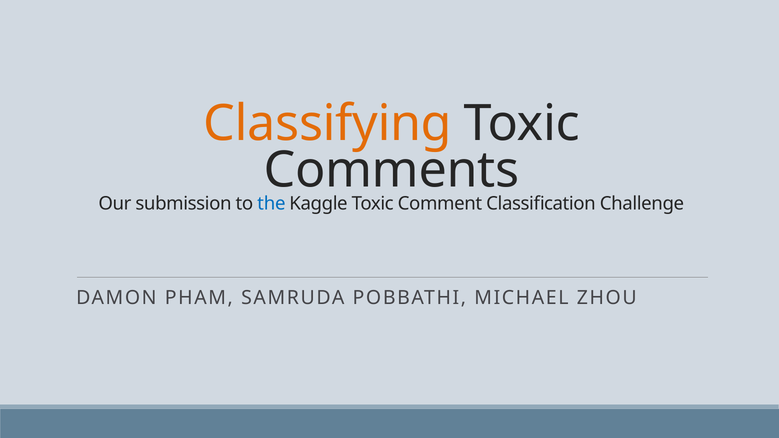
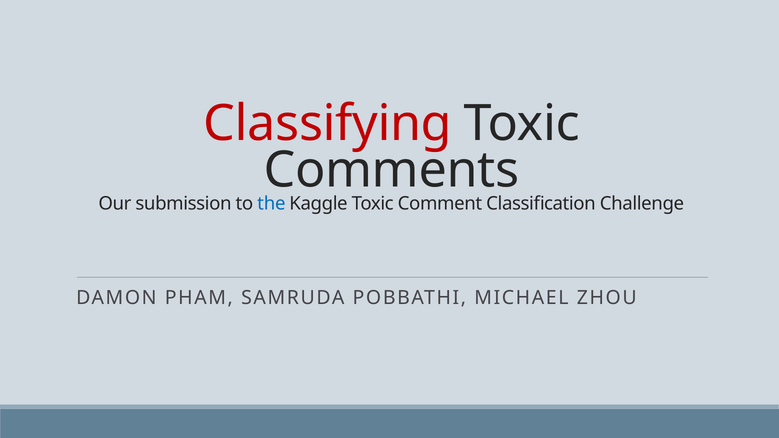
Classifying colour: orange -> red
